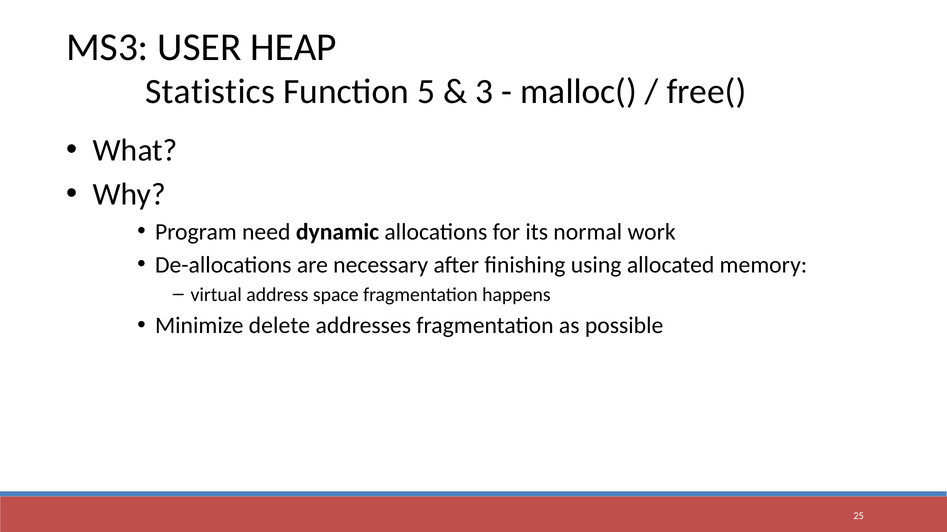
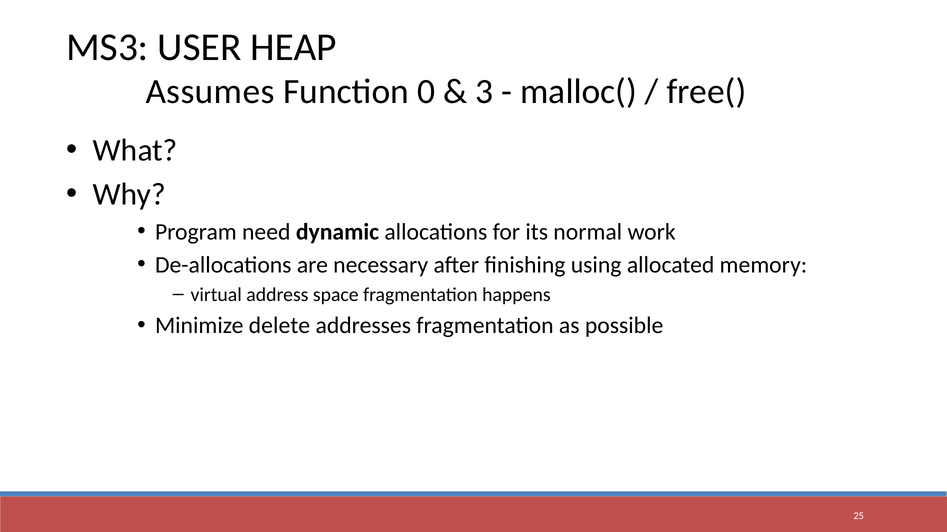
Statistics: Statistics -> Assumes
5: 5 -> 0
